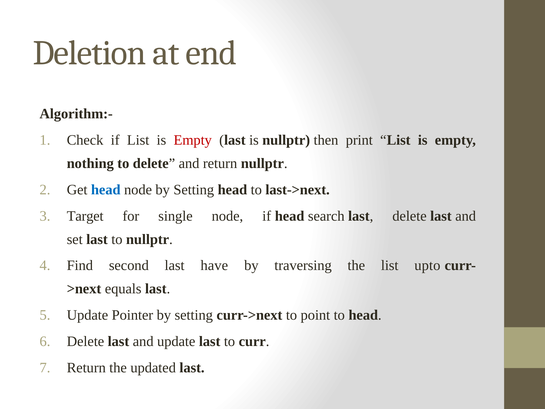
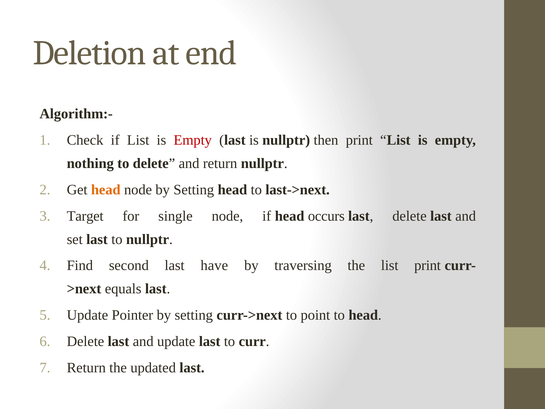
head at (106, 190) colour: blue -> orange
search: search -> occurs
list upto: upto -> print
